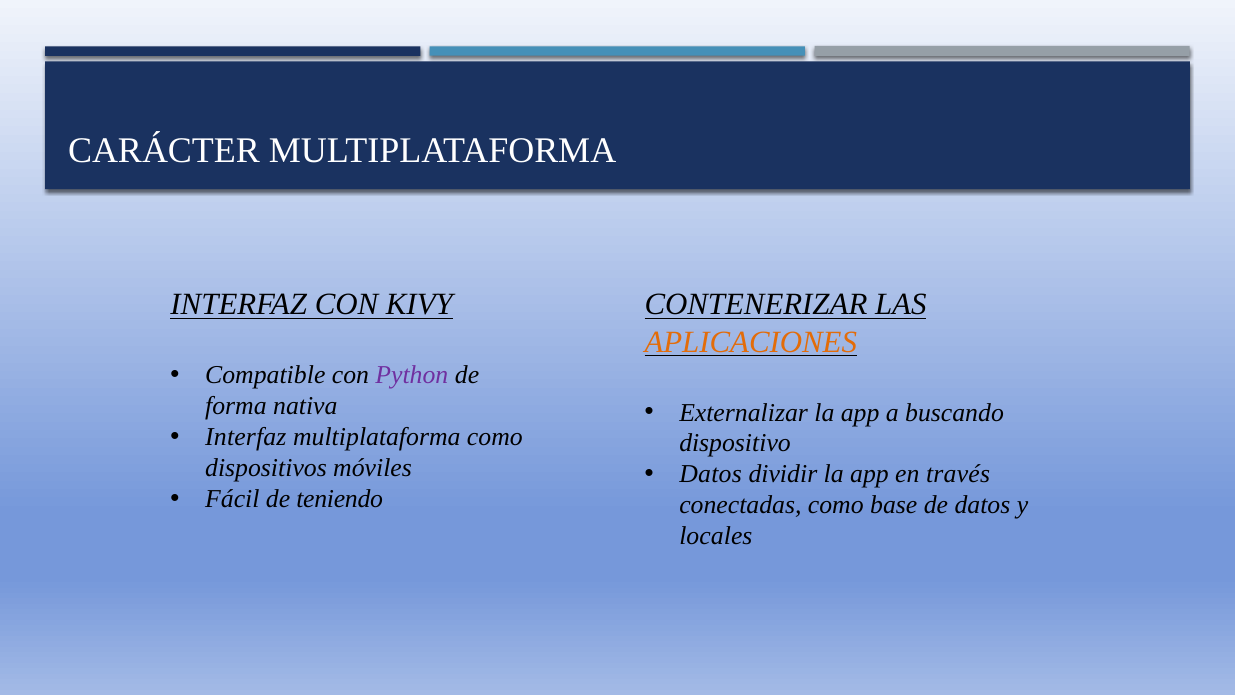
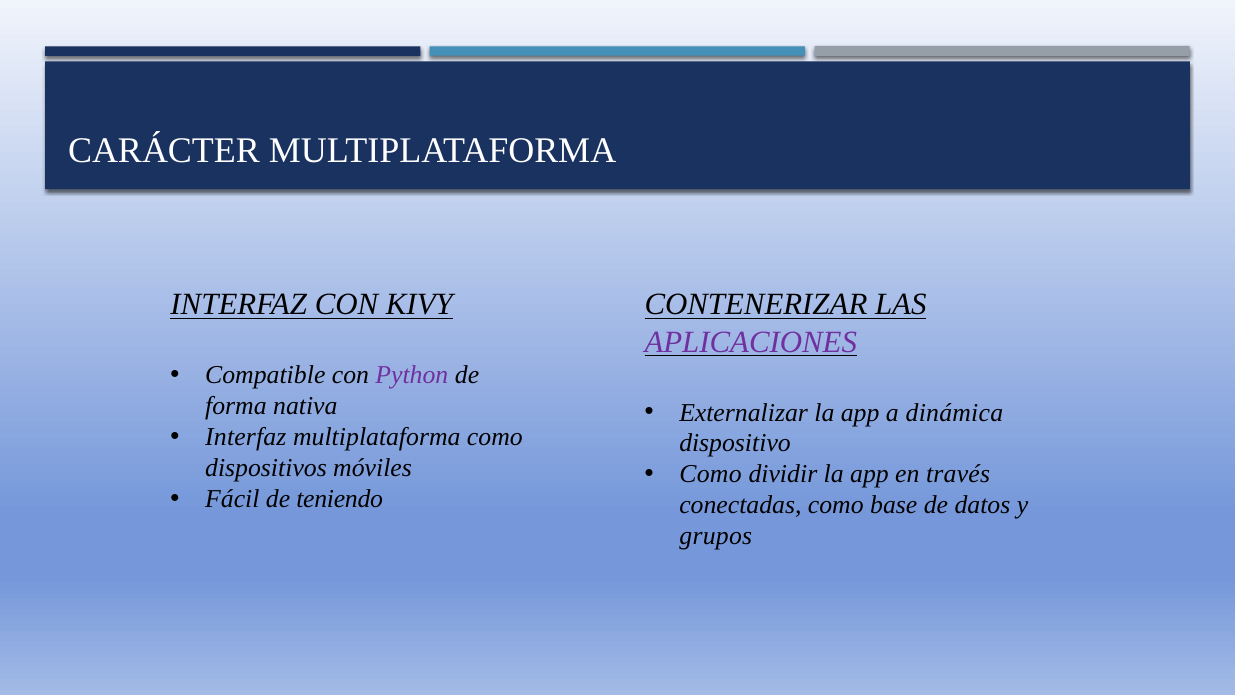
APLICACIONES colour: orange -> purple
buscando: buscando -> dinámica
Datos at (711, 474): Datos -> Como
locales: locales -> grupos
